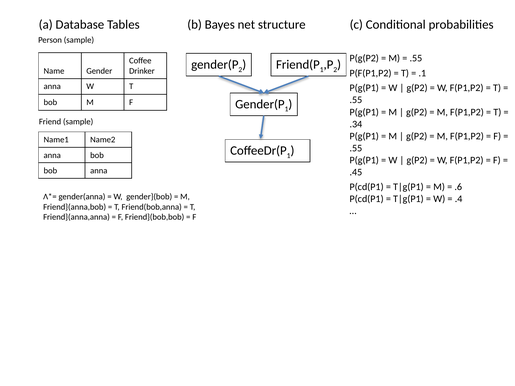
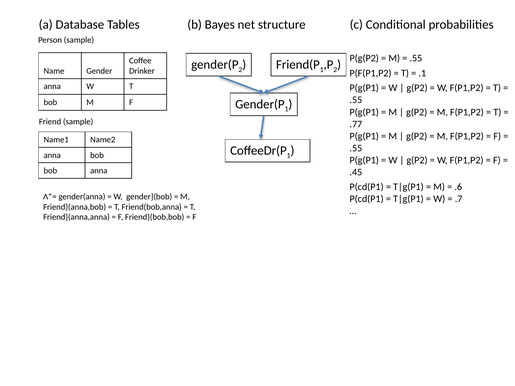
.34: .34 -> .77
.4: .4 -> .7
